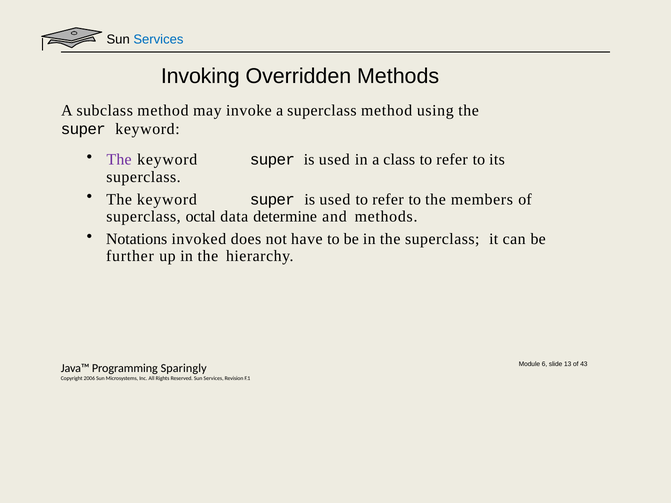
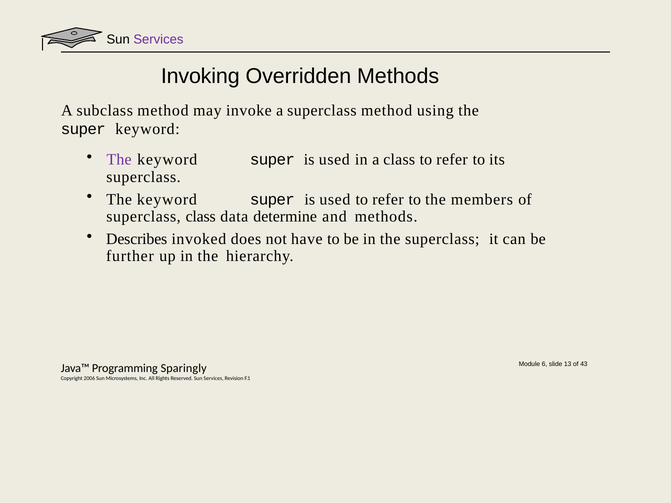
Services at (158, 39) colour: blue -> purple
superclass octal: octal -> class
Notations: Notations -> Describes
